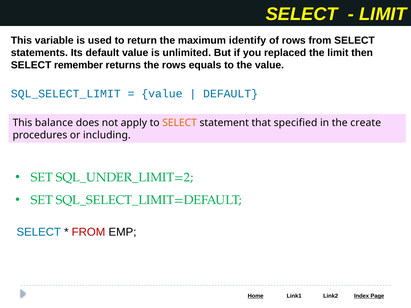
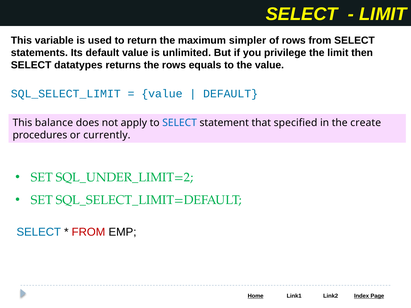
identify: identify -> simpler
replaced: replaced -> privilege
remember: remember -> datatypes
SELECT at (180, 123) colour: orange -> blue
including: including -> currently
